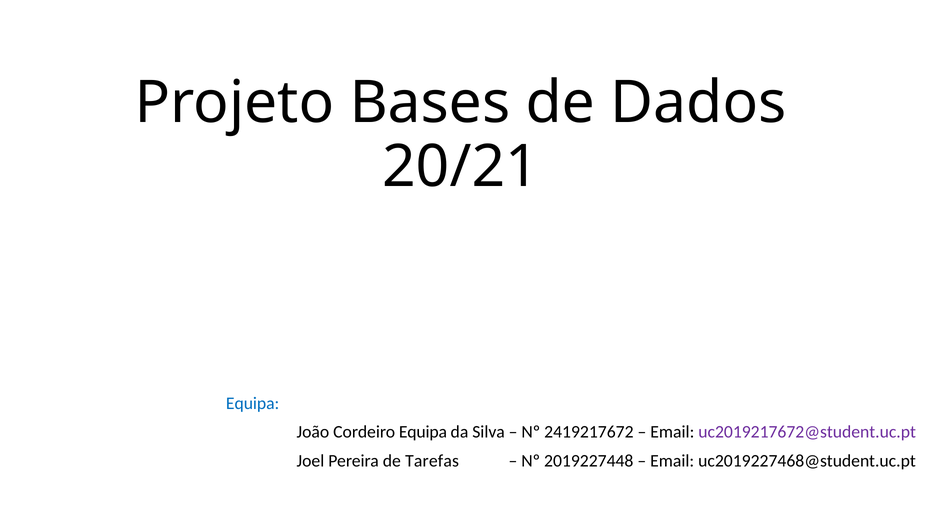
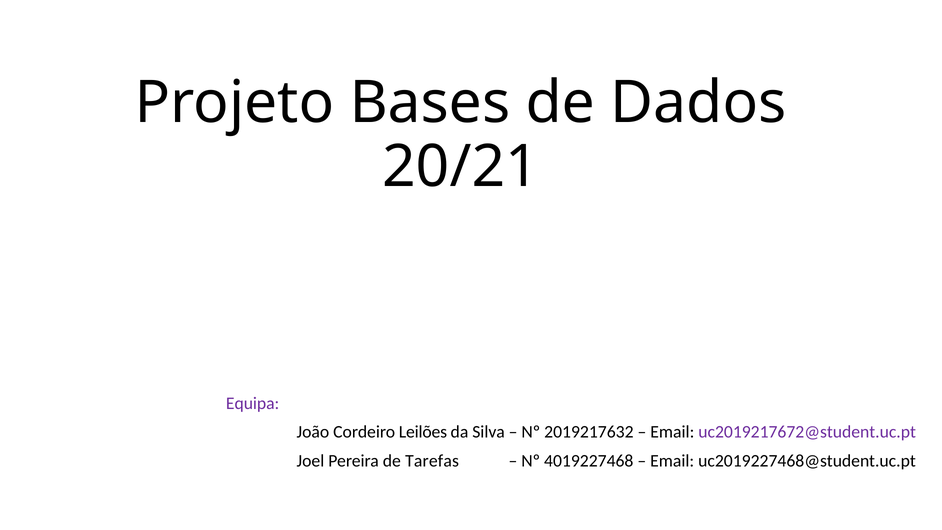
Equipa at (253, 403) colour: blue -> purple
Cordeiro Equipa: Equipa -> Leilões
2419217672: 2419217672 -> 2019217632
2019227448: 2019227448 -> 4019227468
